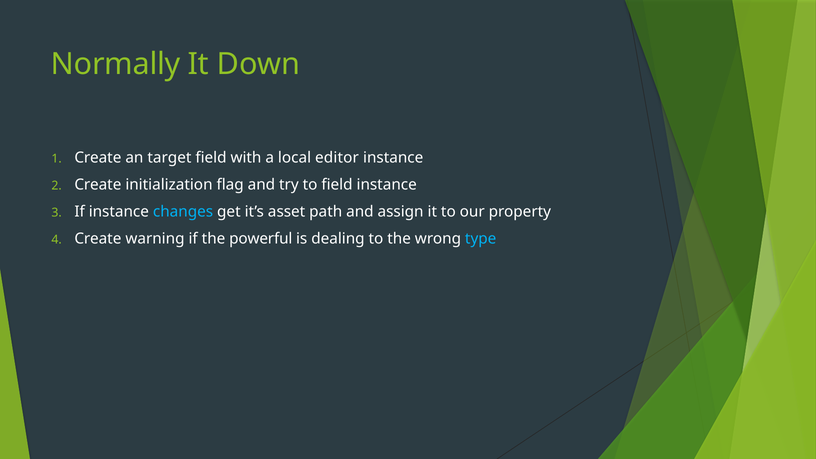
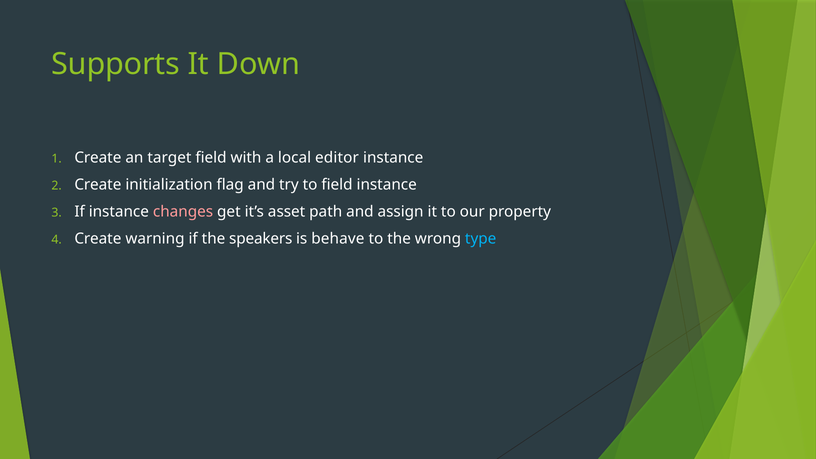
Normally: Normally -> Supports
changes colour: light blue -> pink
powerful: powerful -> speakers
dealing: dealing -> behave
